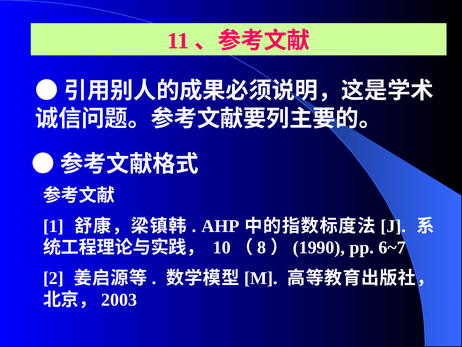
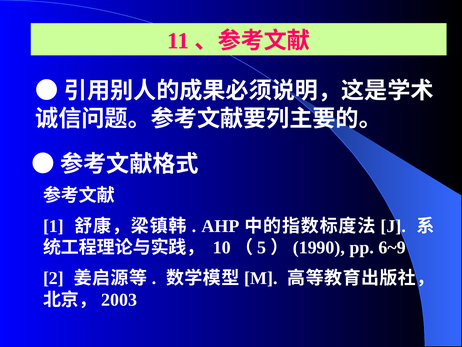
8: 8 -> 5
6~7: 6~7 -> 6~9
